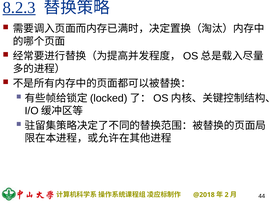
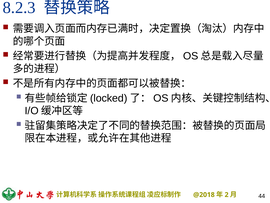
8.2.3 underline: present -> none
